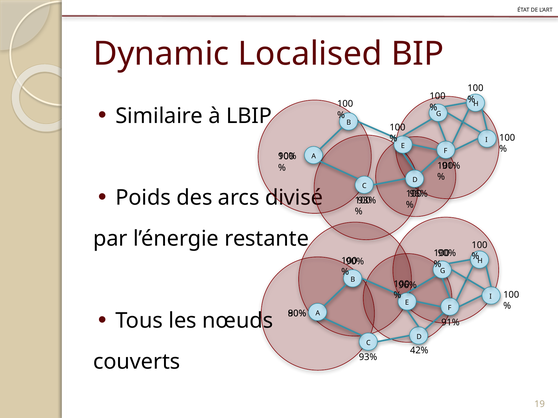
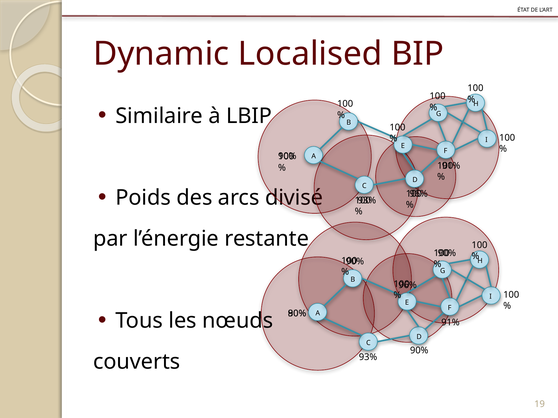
42% at (419, 351): 42% -> 90%
